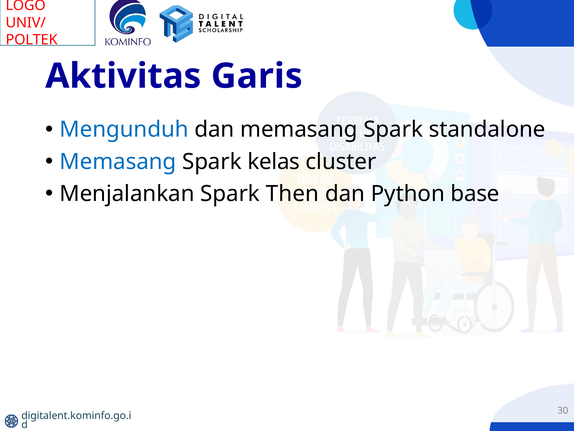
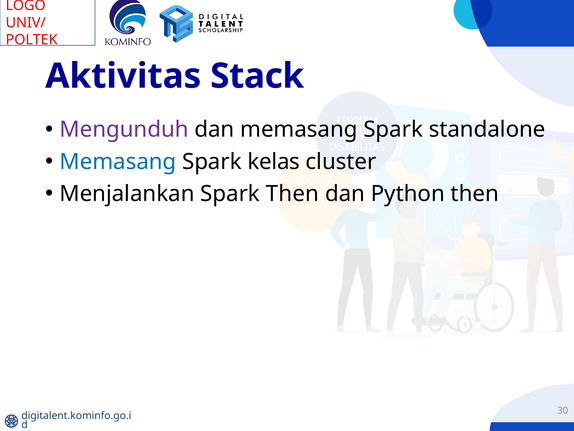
Garis: Garis -> Stack
Mengunduh colour: blue -> purple
Python base: base -> then
